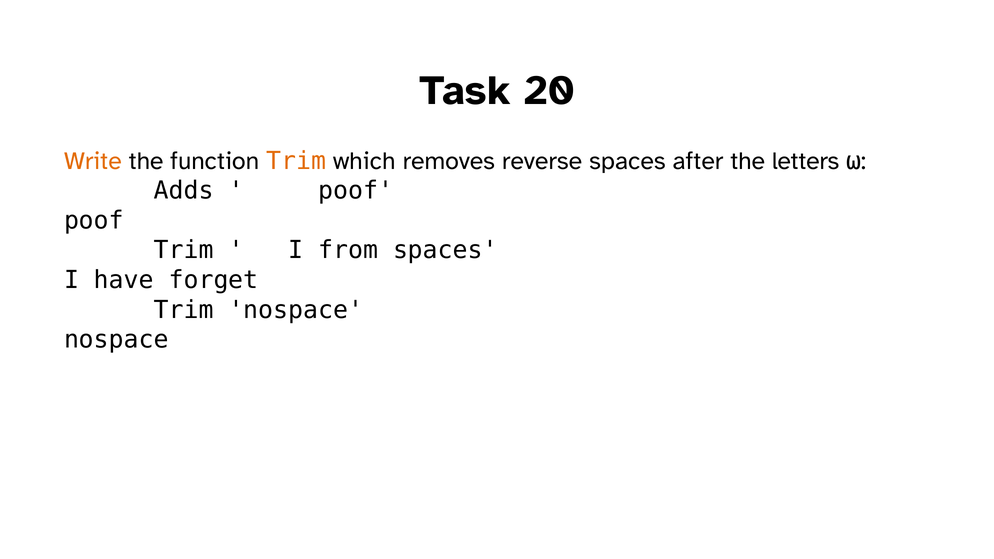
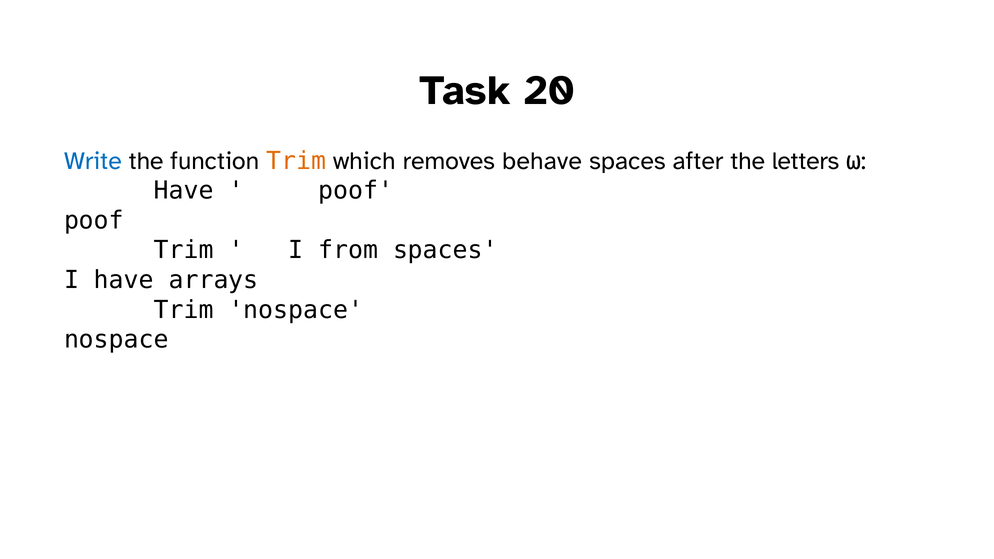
Write colour: orange -> blue
reverse: reverse -> behave
Adds at (184, 191): Adds -> Have
forget: forget -> arrays
